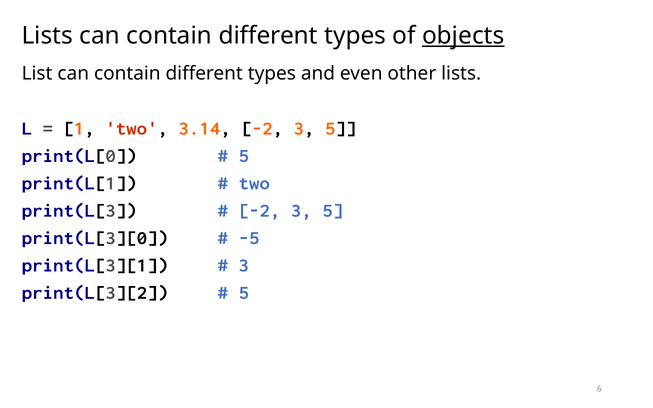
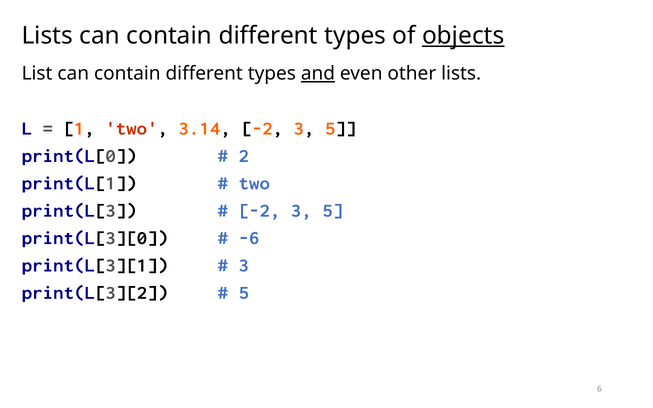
and underline: none -> present
5 at (244, 156): 5 -> 2
-5: -5 -> -6
